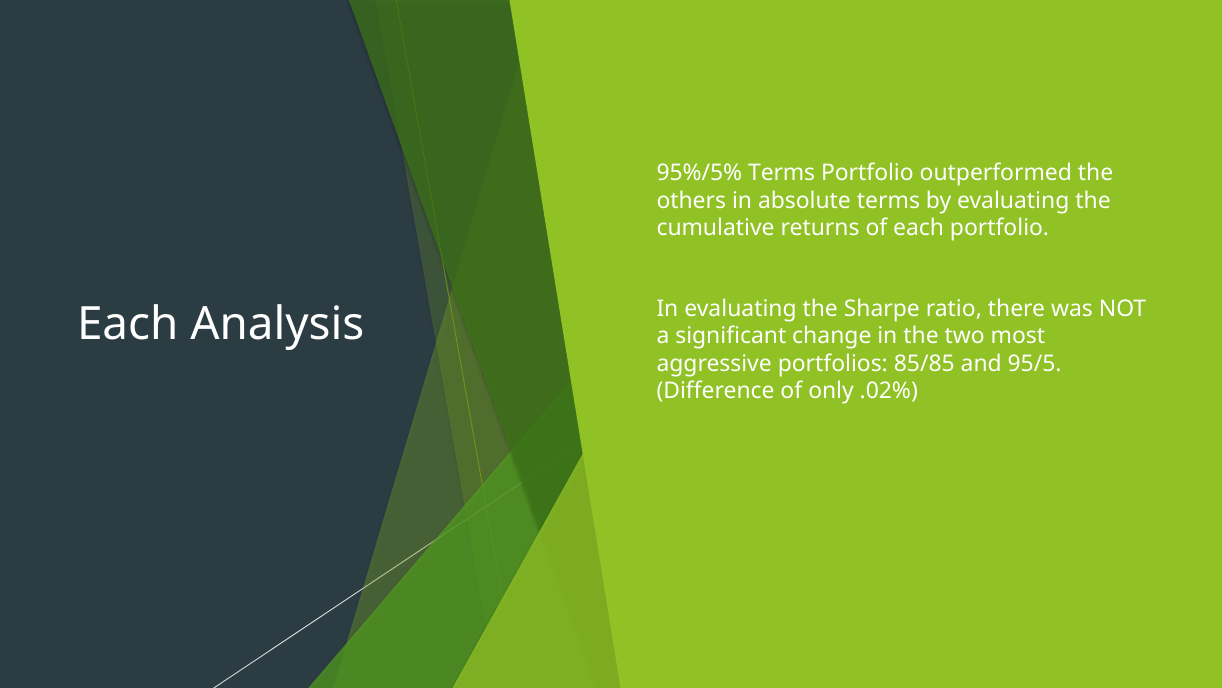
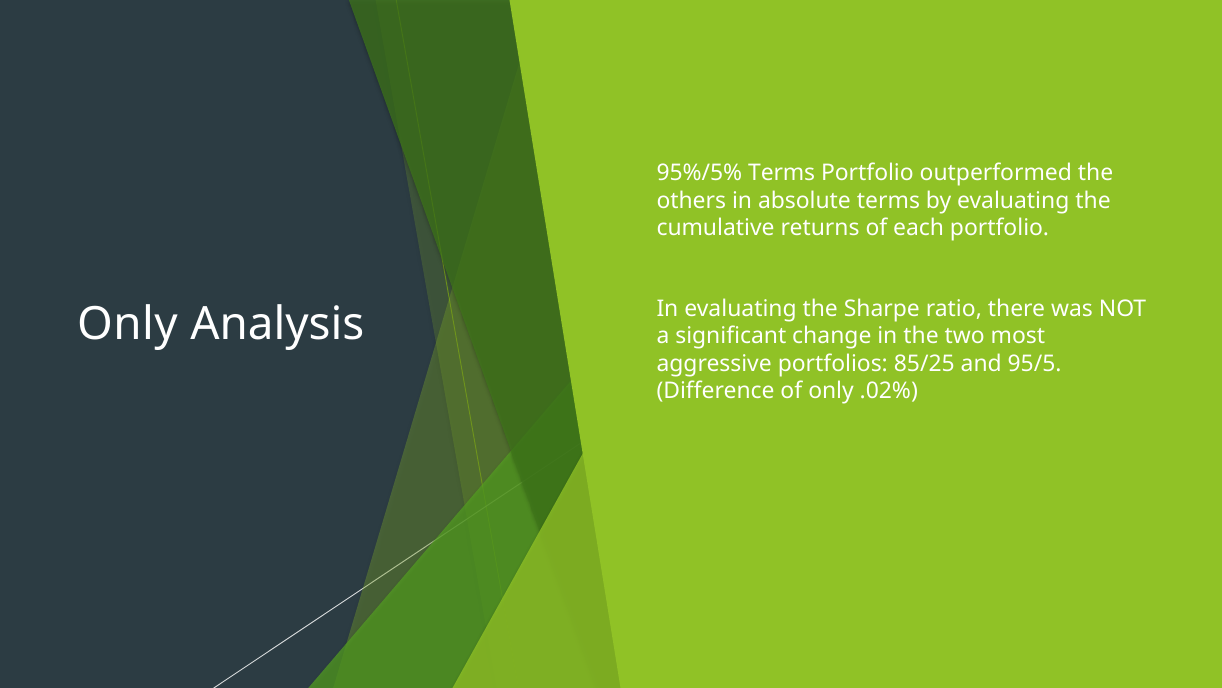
Each at (128, 324): Each -> Only
85/85: 85/85 -> 85/25
